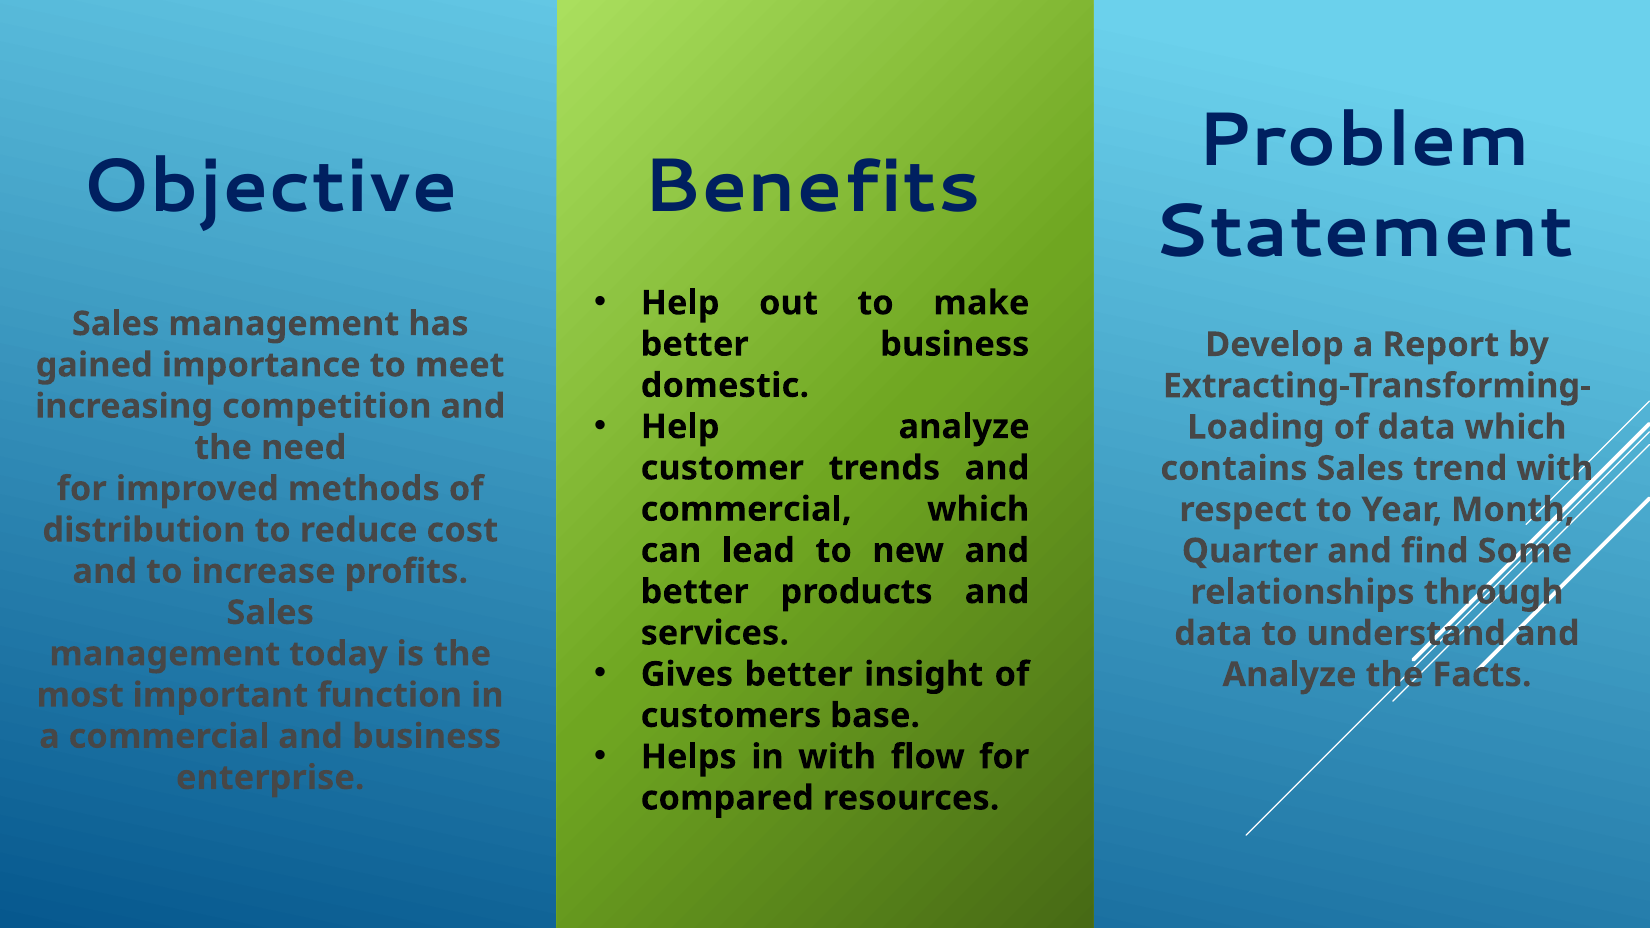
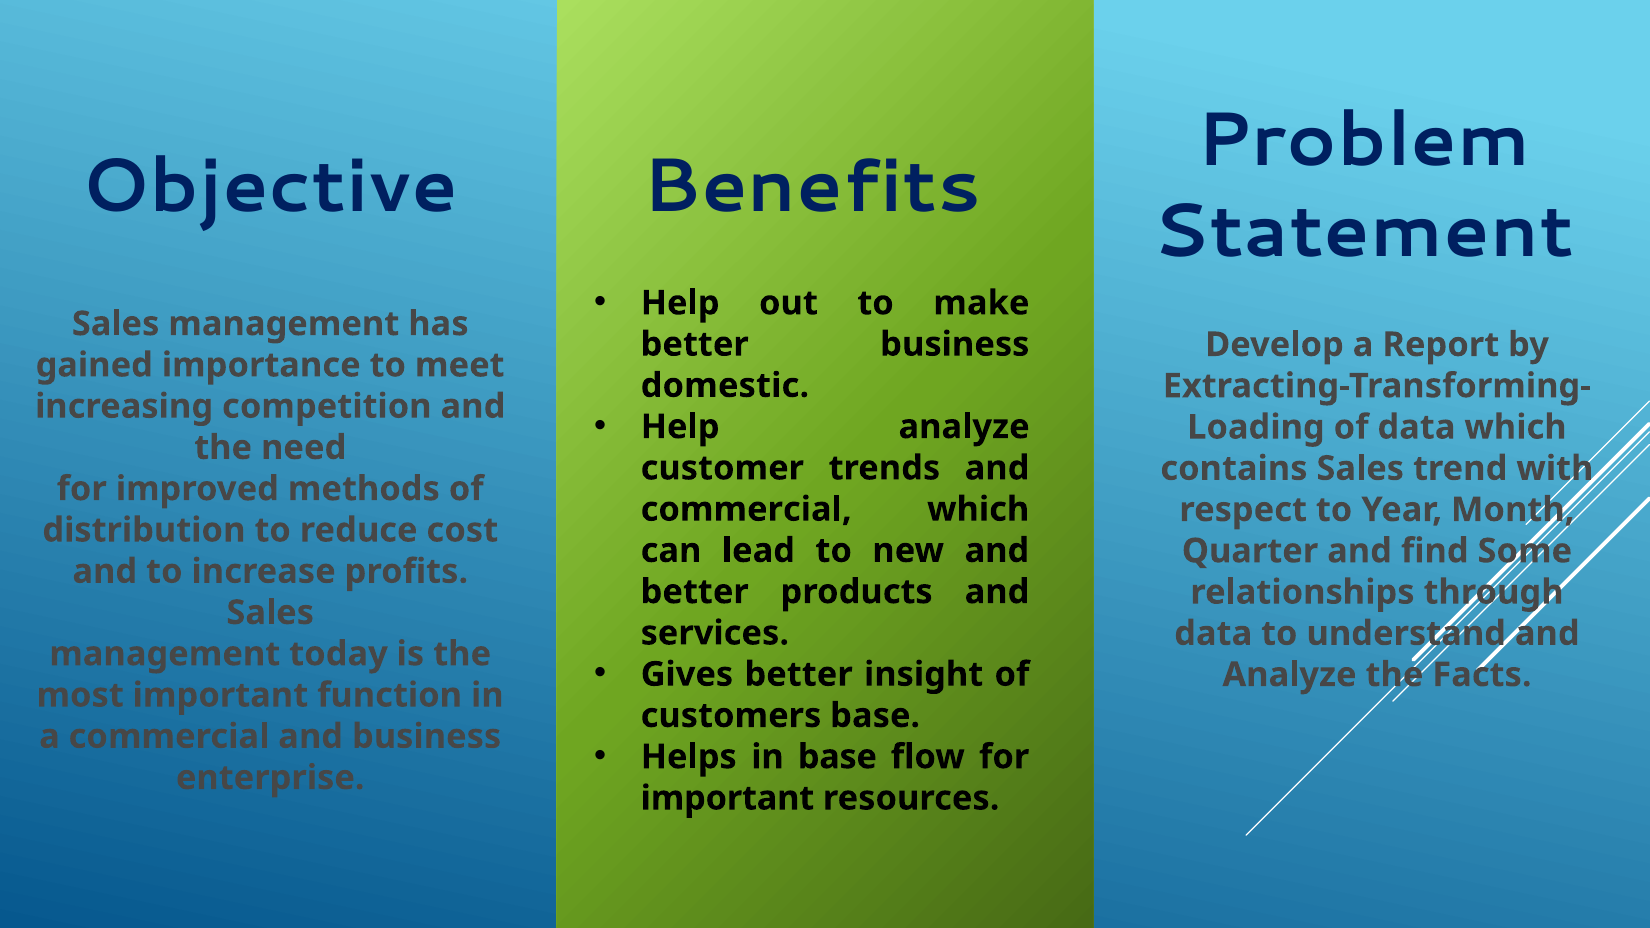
in with: with -> base
compared at (727, 798): compared -> important
